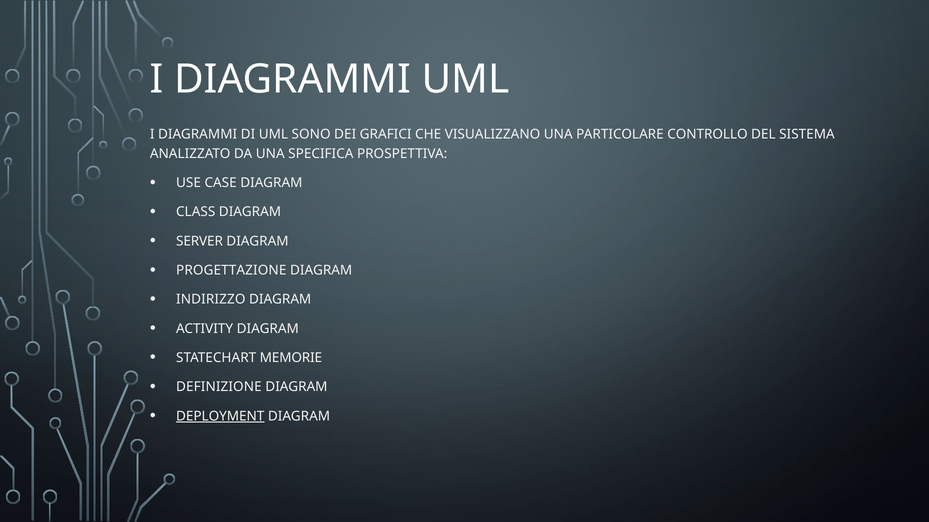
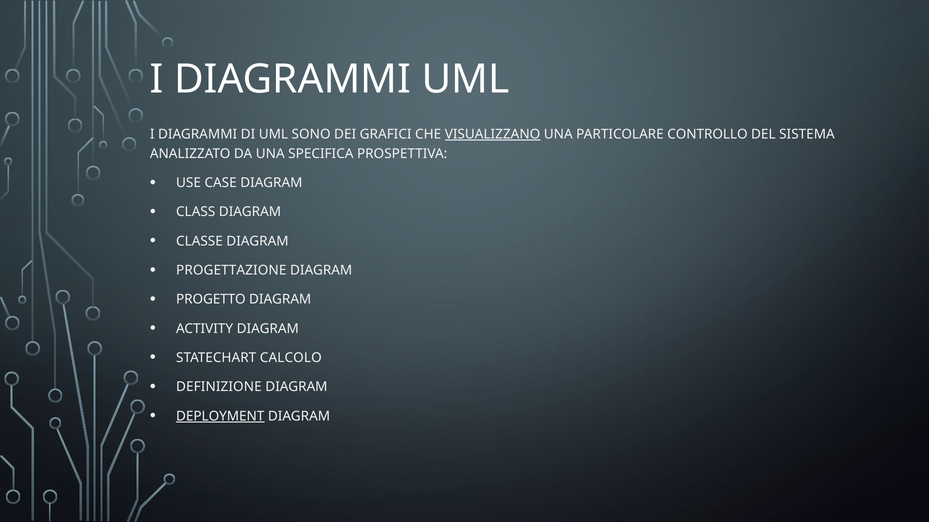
VISUALIZZANO underline: none -> present
SERVER: SERVER -> CLASSE
INDIRIZZO: INDIRIZZO -> PROGETTO
MEMORIE: MEMORIE -> CALCOLO
